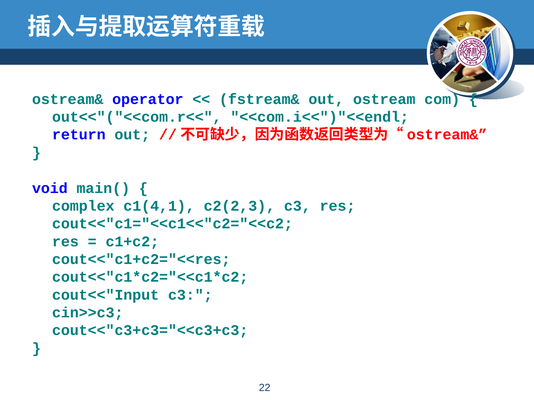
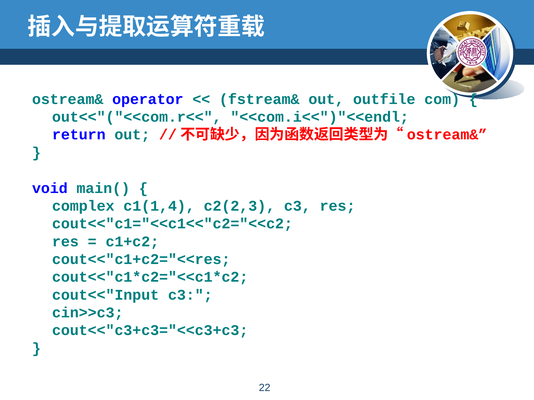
ostream: ostream -> outfile
c1(4,1: c1(4,1 -> c1(1,4
